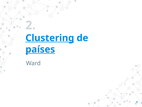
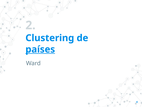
Clustering underline: present -> none
